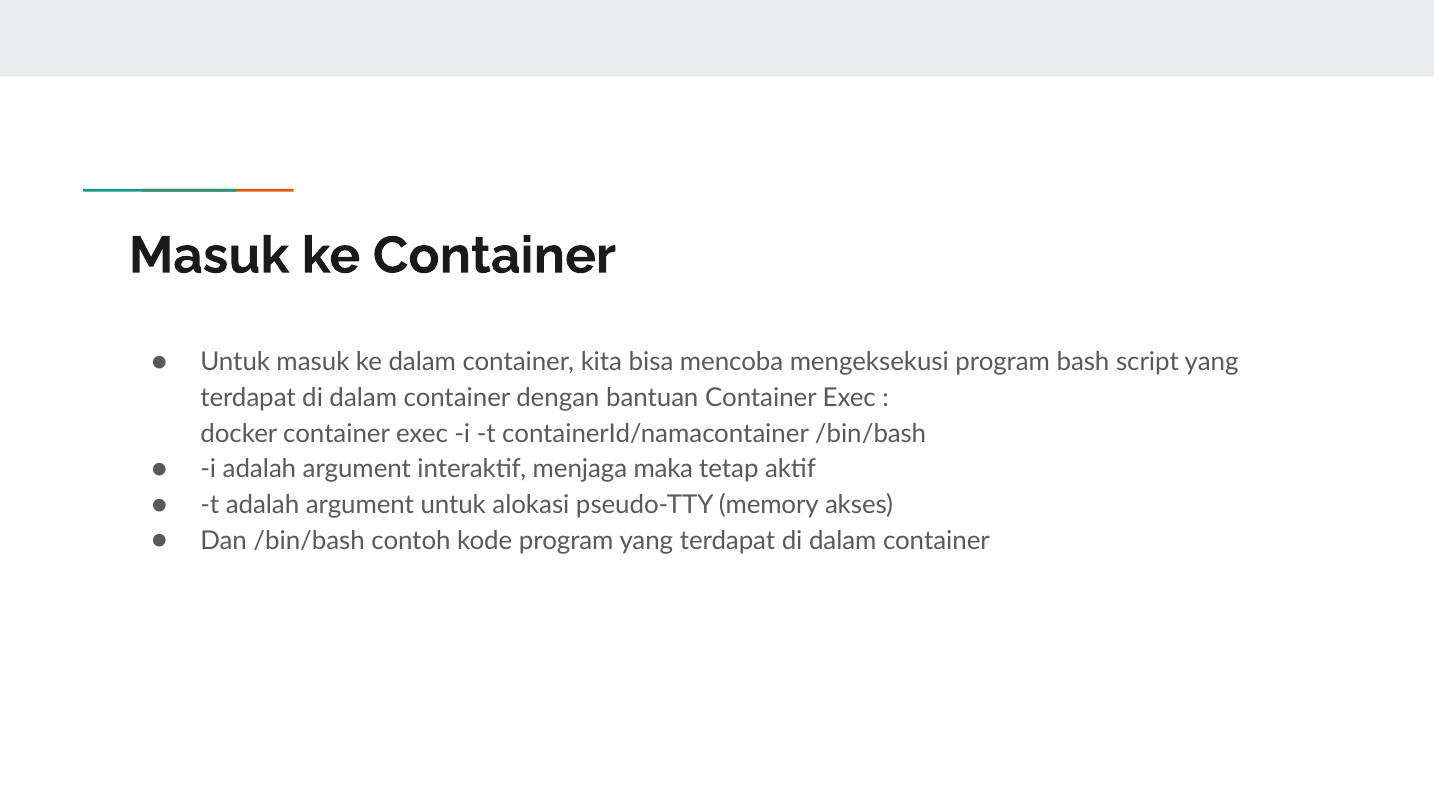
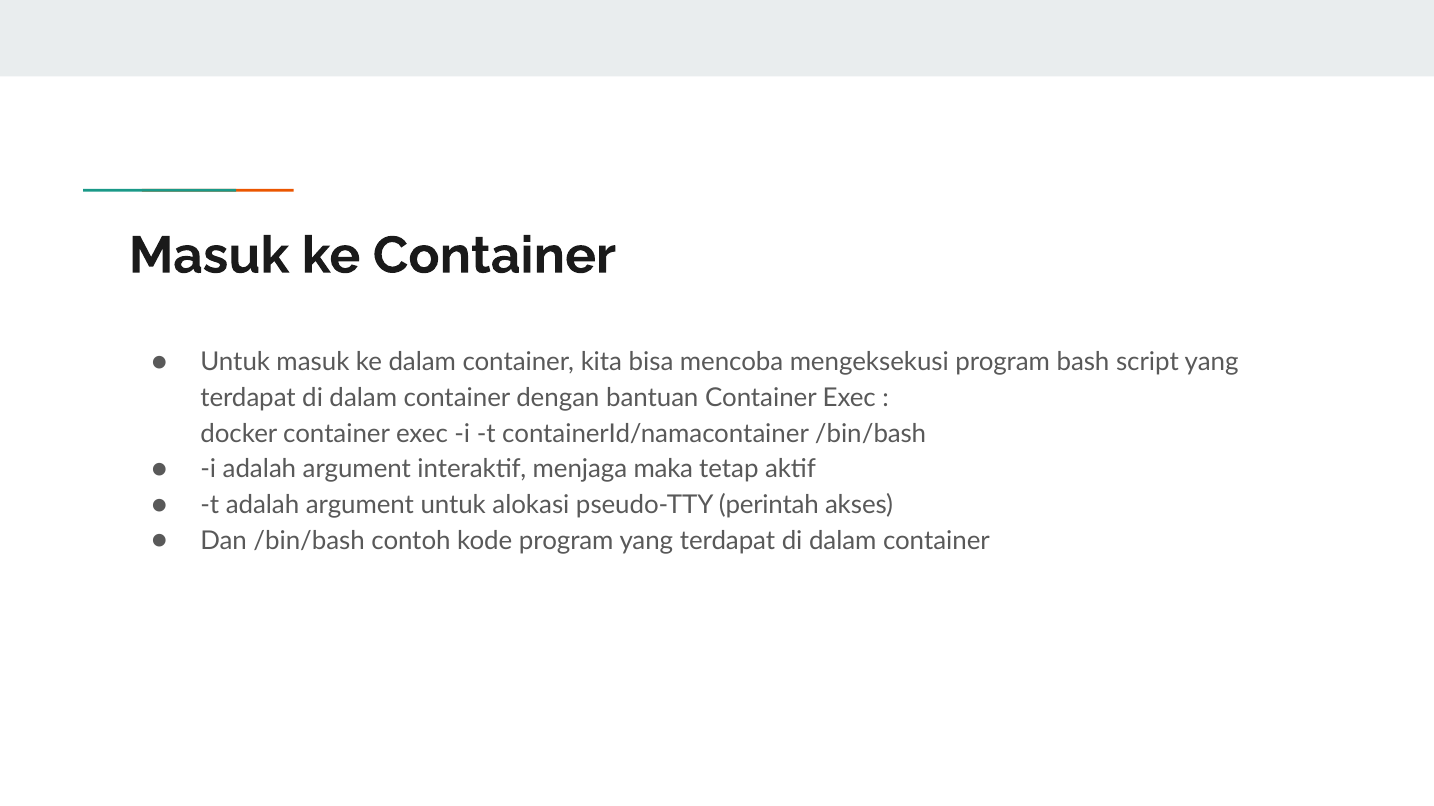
memory: memory -> perintah
